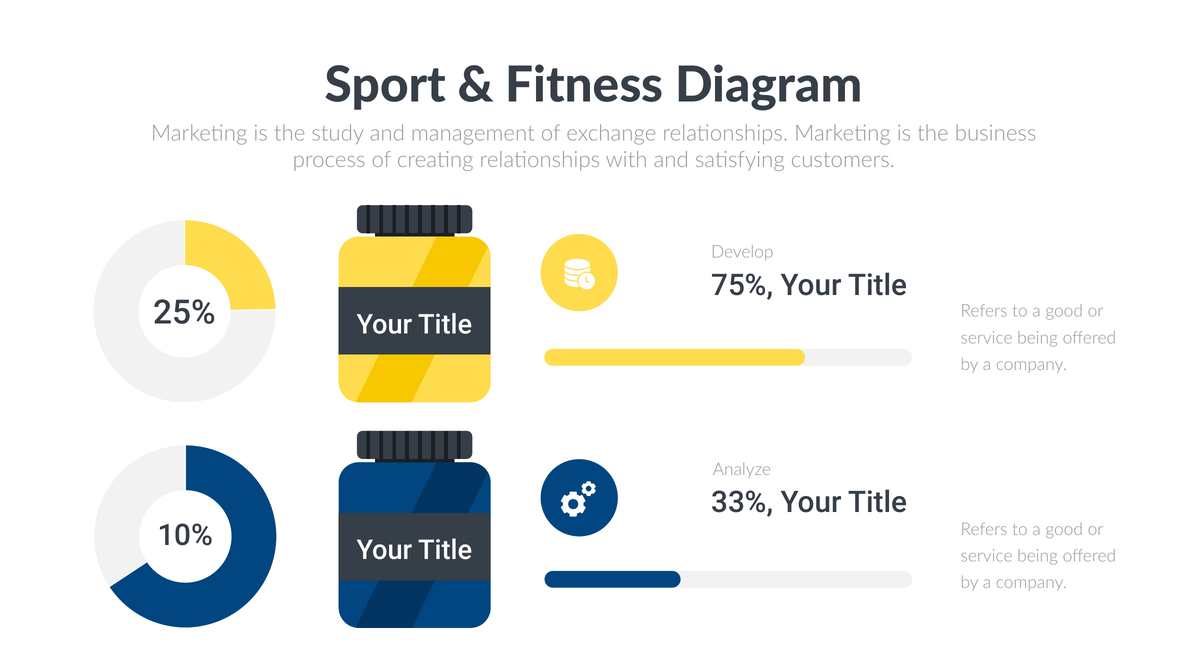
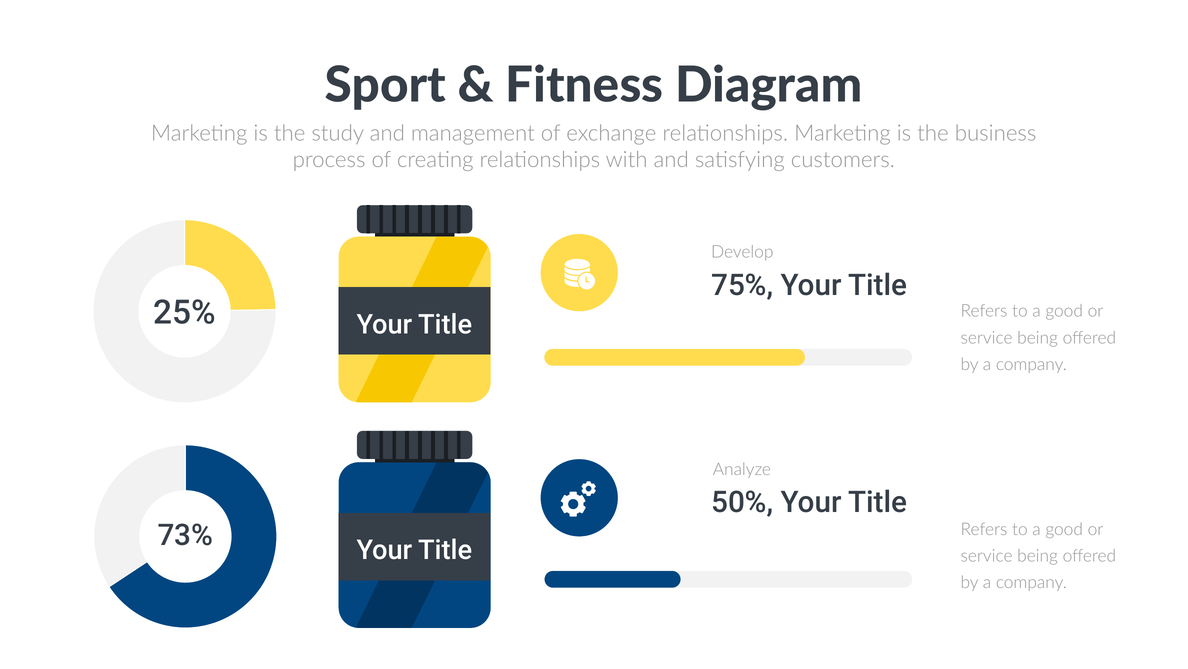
33%: 33% -> 50%
10%: 10% -> 73%
